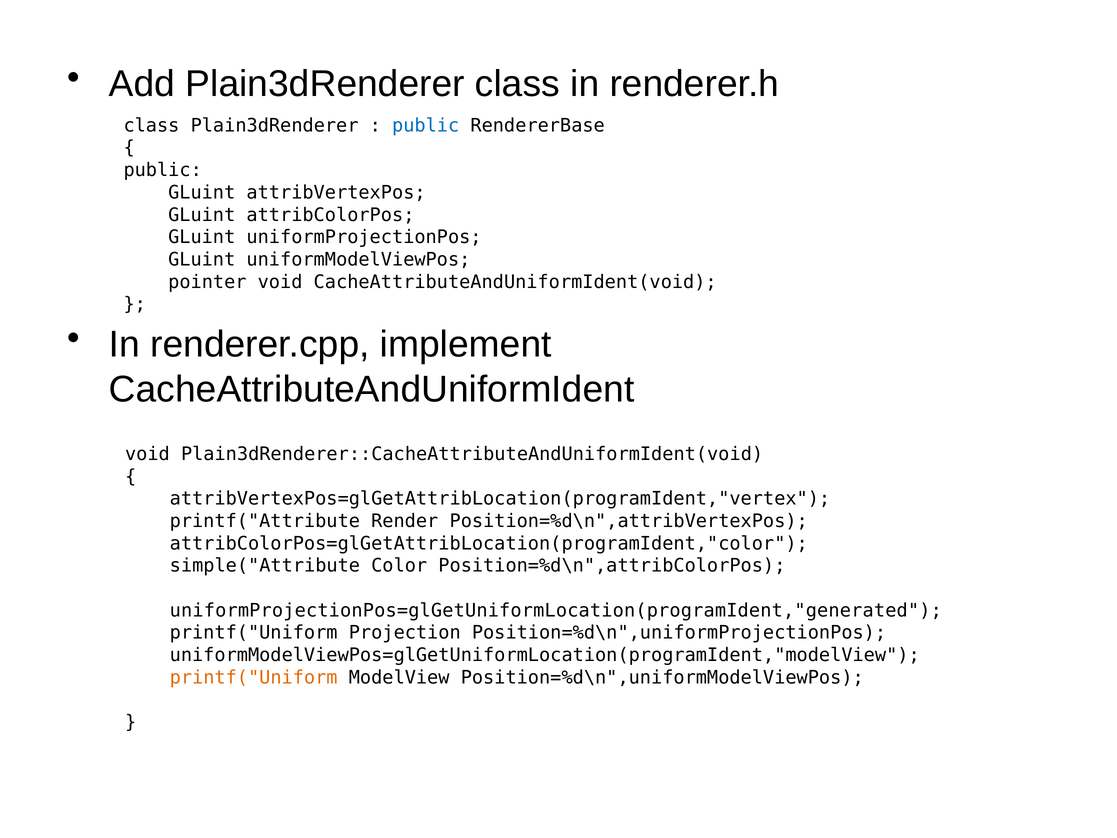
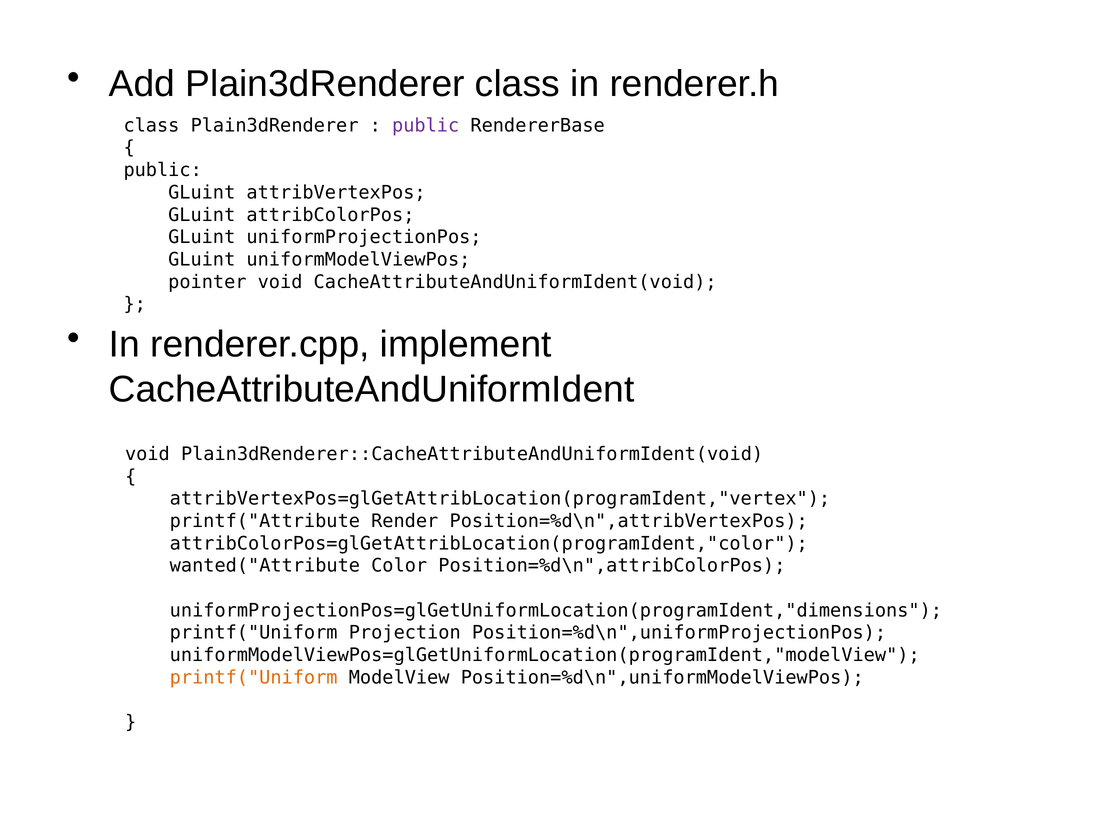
public at (426, 125) colour: blue -> purple
simple("Attribute: simple("Attribute -> wanted("Attribute
uniformProjectionPos=glGetUniformLocation(programIdent,"generated: uniformProjectionPos=glGetUniformLocation(programIdent,"generated -> uniformProjectionPos=glGetUniformLocation(programIdent,"dimensions
